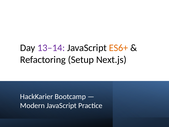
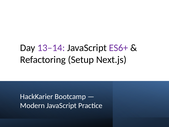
ES6+ colour: orange -> purple
